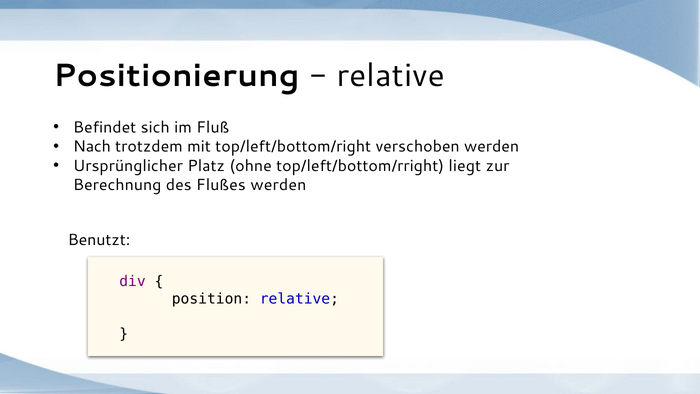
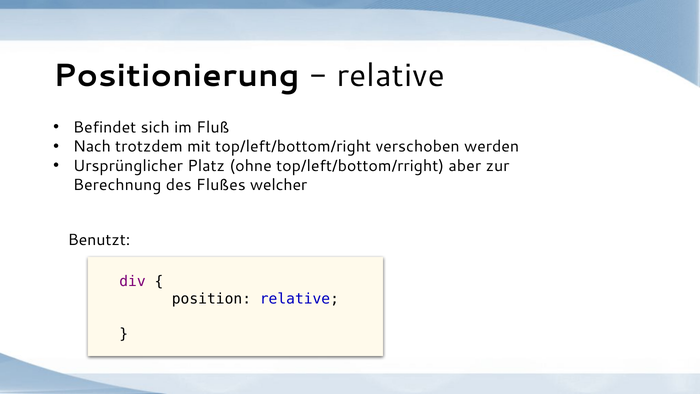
liegt: liegt -> aber
Flußes werden: werden -> welcher
